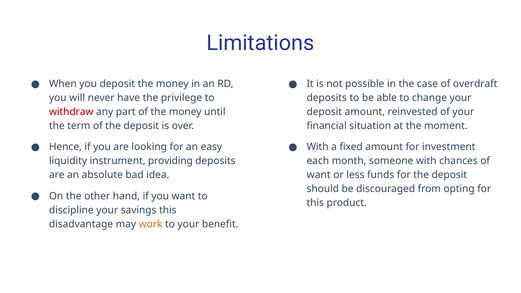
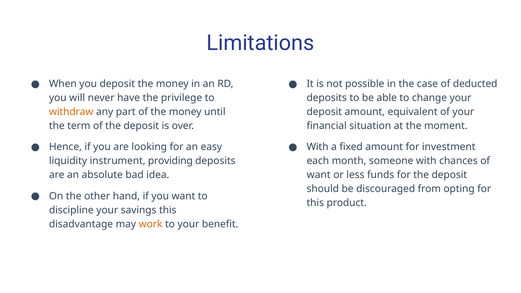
overdraft: overdraft -> deducted
withdraw colour: red -> orange
reinvested: reinvested -> equivalent
